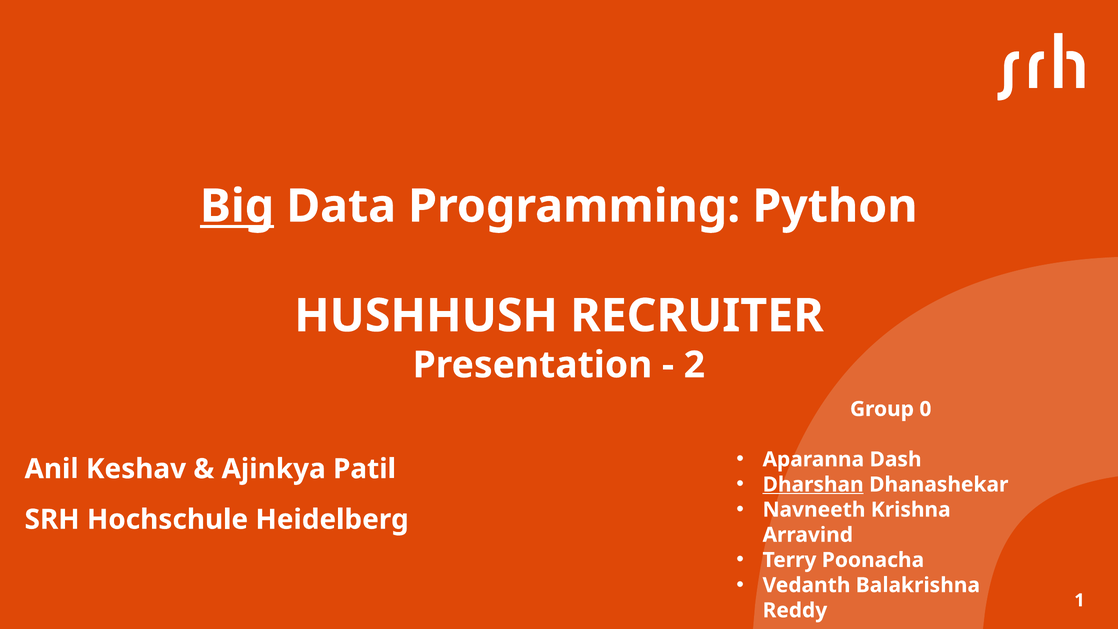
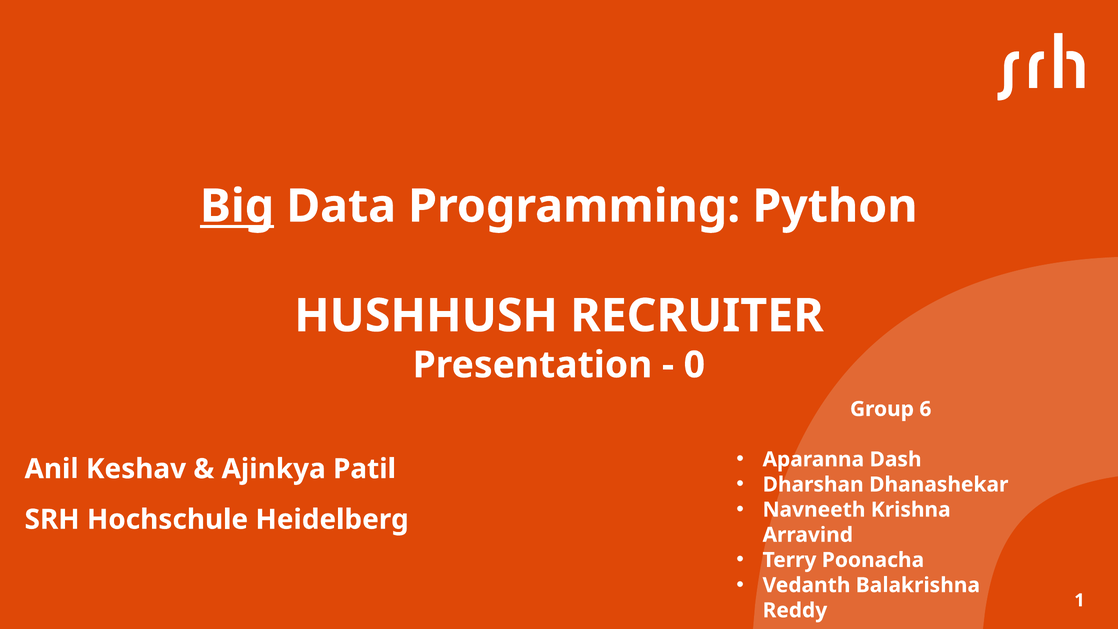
2: 2 -> 0
0: 0 -> 6
Dharshan underline: present -> none
